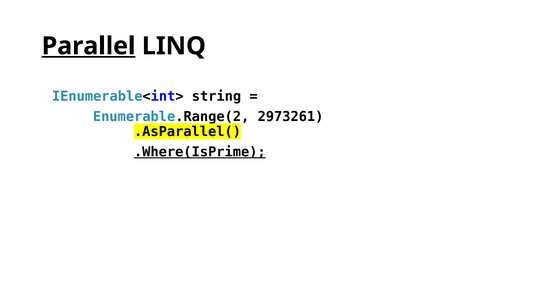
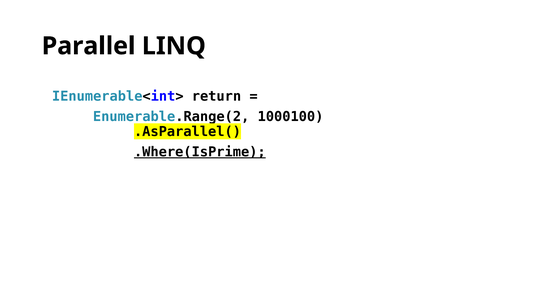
Parallel underline: present -> none
string: string -> return
2973261: 2973261 -> 1000100
